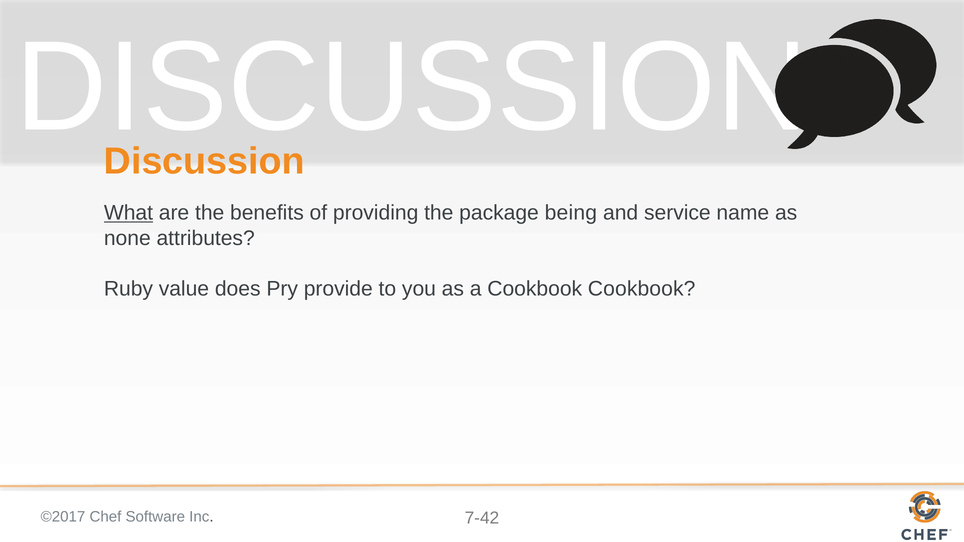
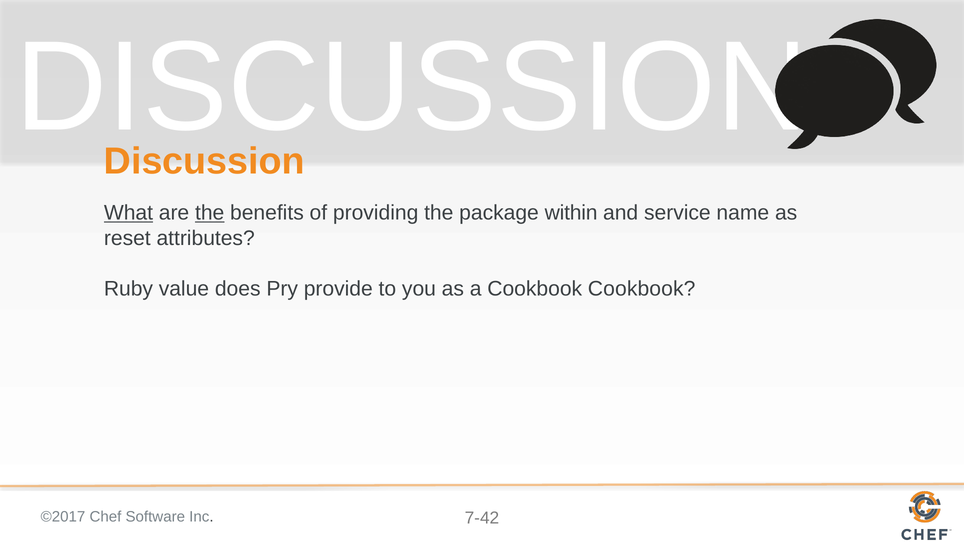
the at (210, 213) underline: none -> present
being: being -> within
none: none -> reset
